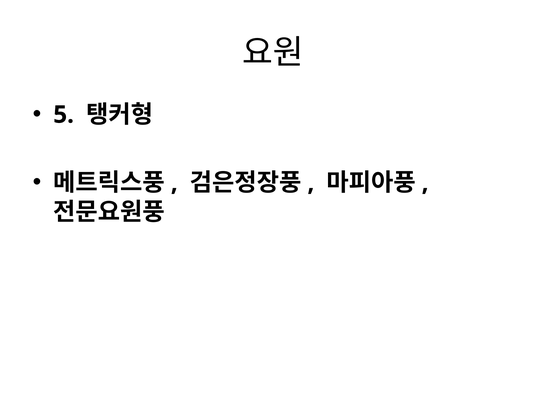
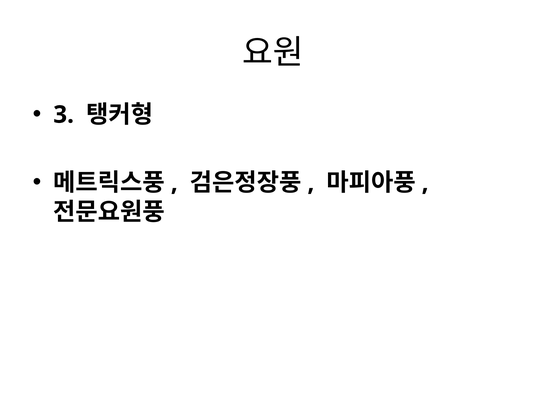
5: 5 -> 3
